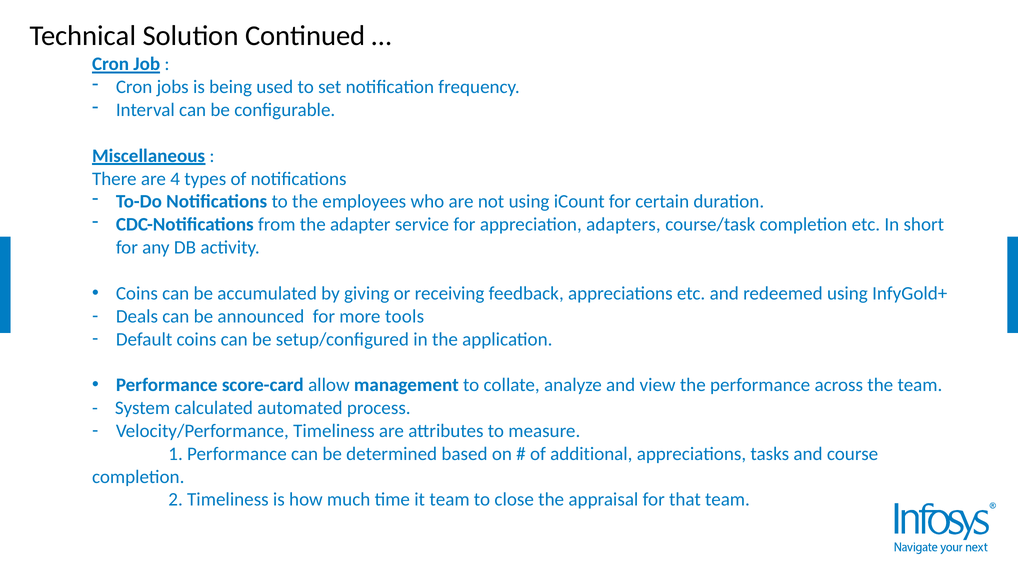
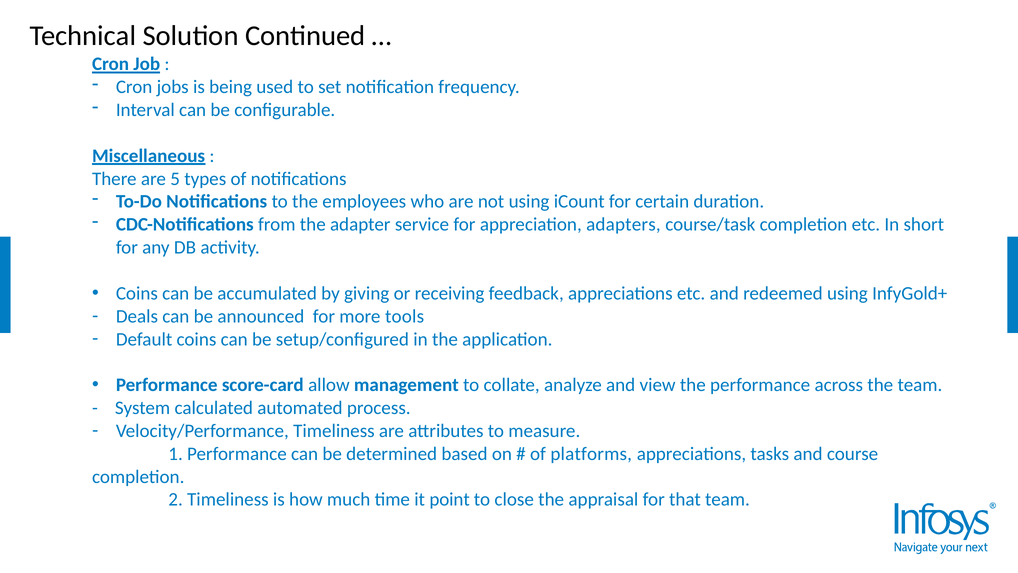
4: 4 -> 5
additional: additional -> platforms
it team: team -> point
